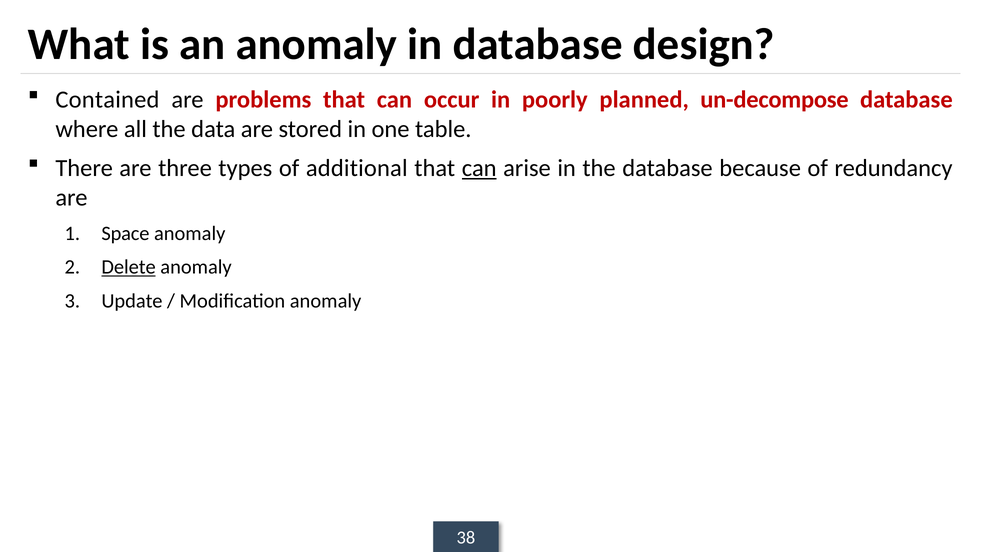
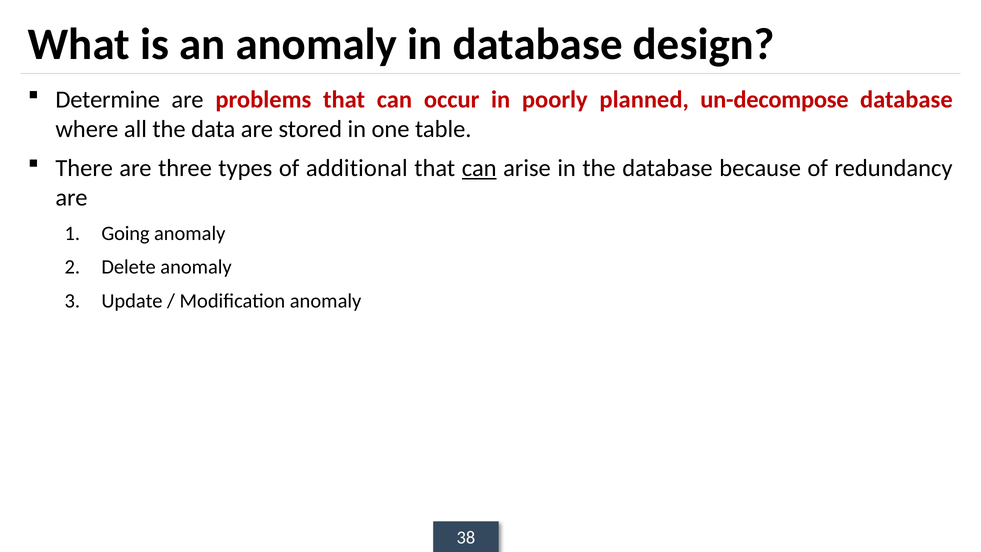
Contained: Contained -> Determine
Space: Space -> Going
Delete underline: present -> none
